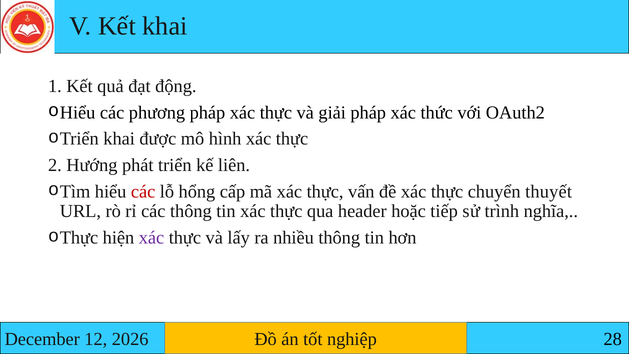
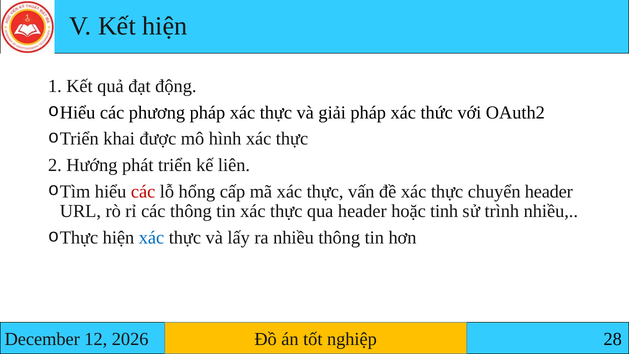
Kết khai: khai -> hiện
chuyển thuyết: thuyết -> header
tiếp: tiếp -> tinh
trình nghĩa: nghĩa -> nhiều
xác at (152, 238) colour: purple -> blue
